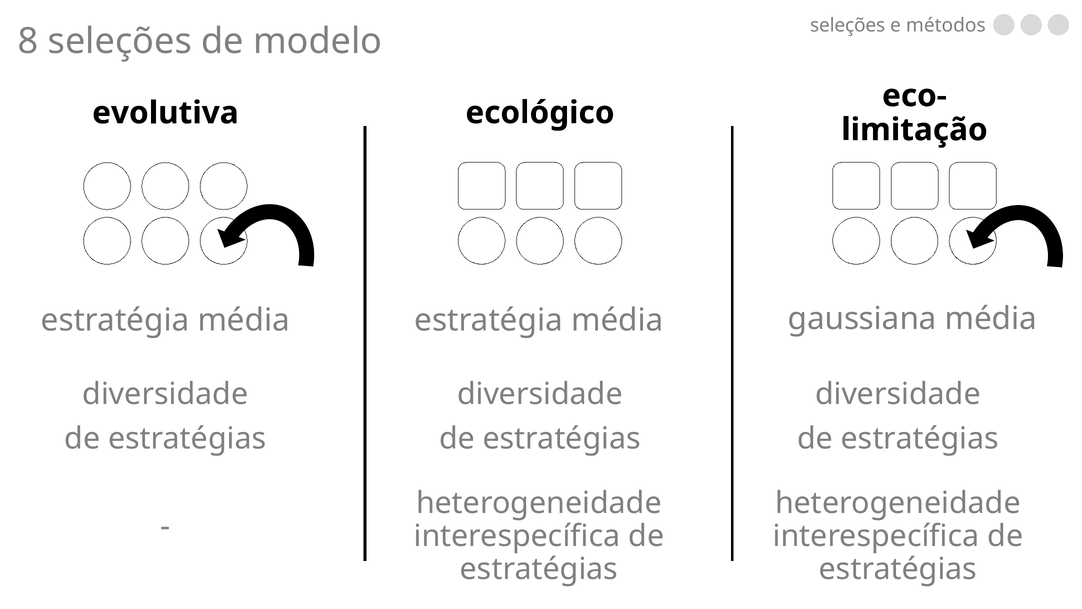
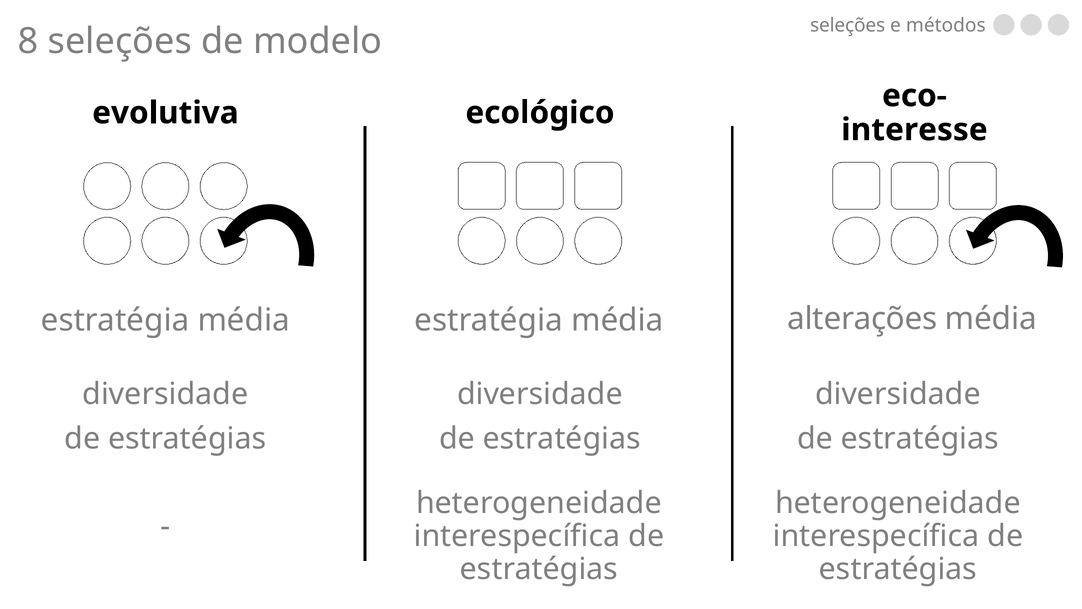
limitação: limitação -> interesse
gaussiana: gaussiana -> alterações
